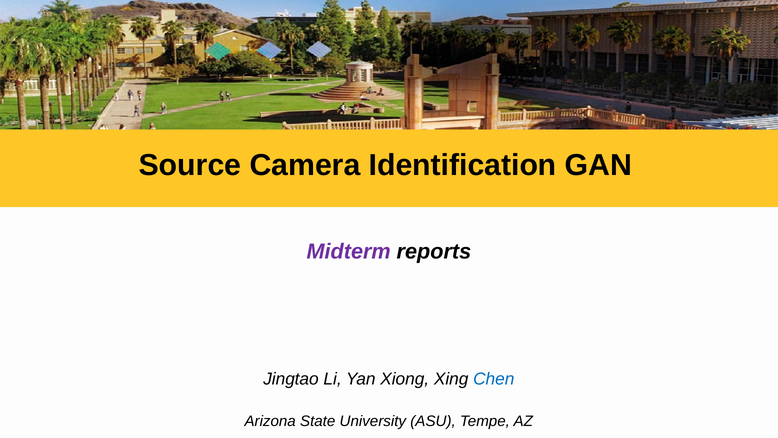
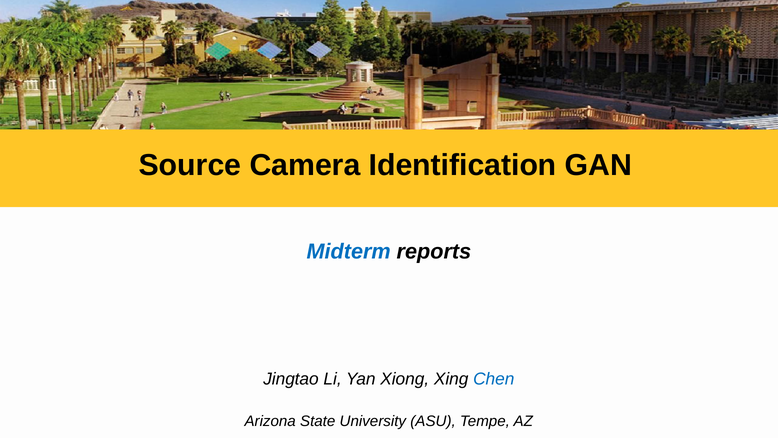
Midterm colour: purple -> blue
